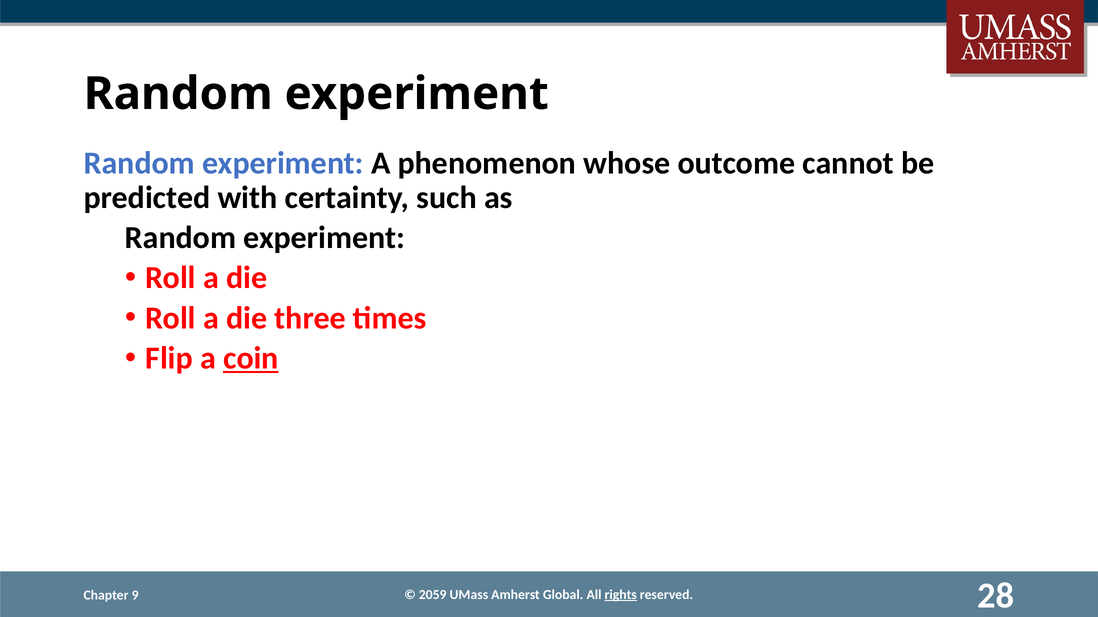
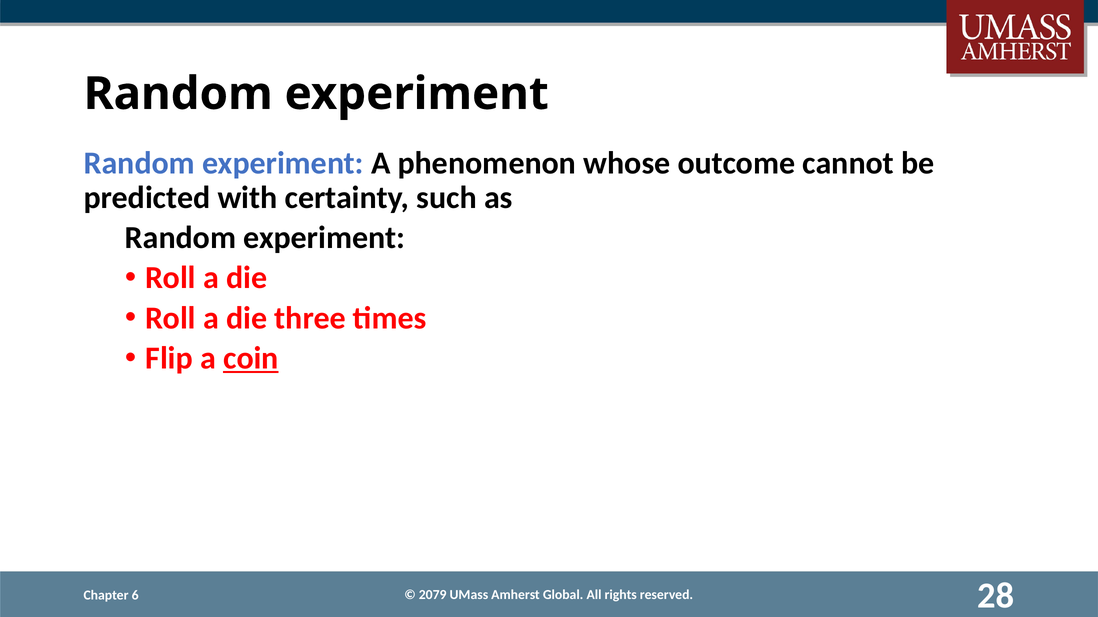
2059: 2059 -> 2079
rights underline: present -> none
9: 9 -> 6
